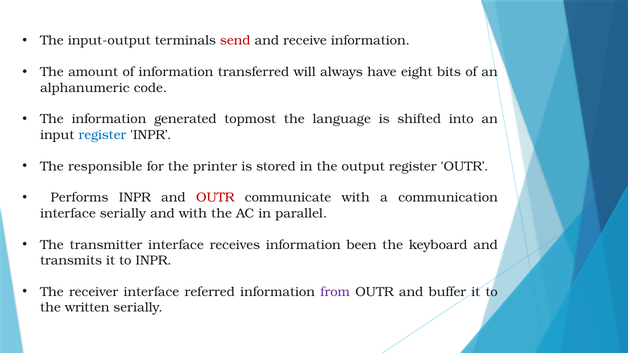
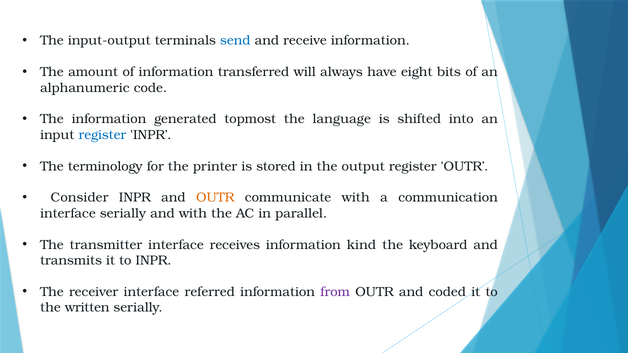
send colour: red -> blue
responsible: responsible -> terminology
Performs: Performs -> Consider
OUTR at (215, 198) colour: red -> orange
been: been -> kind
buffer: buffer -> coded
